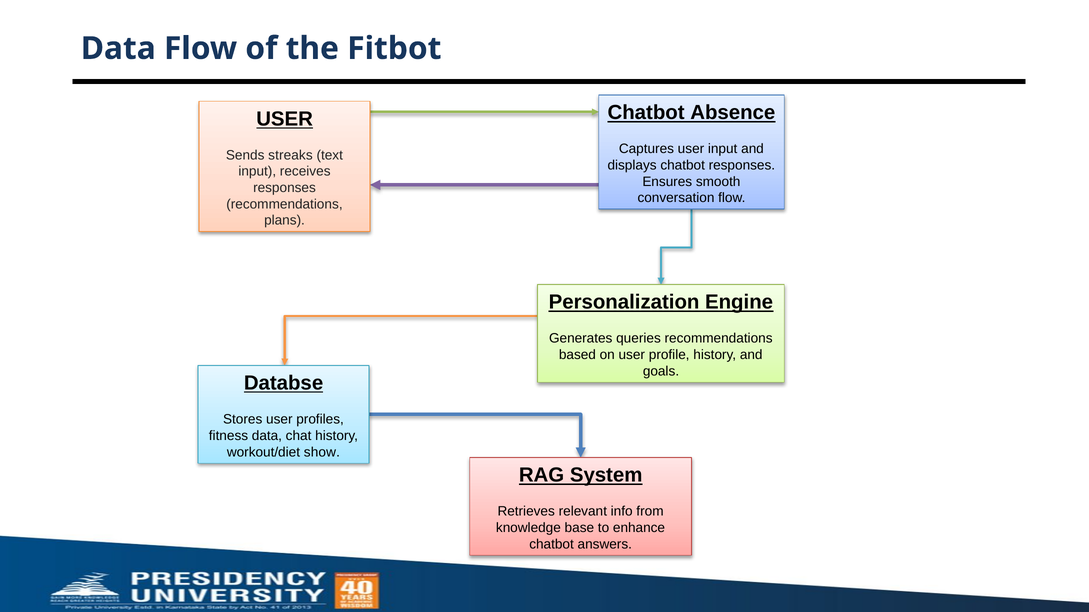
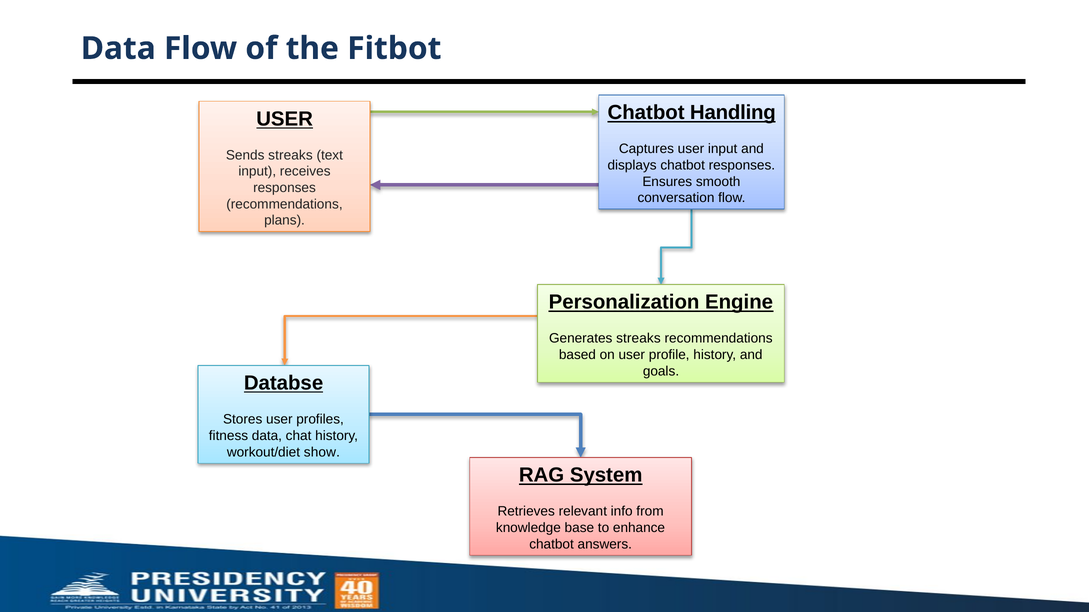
Absence: Absence -> Handling
Generates queries: queries -> streaks
